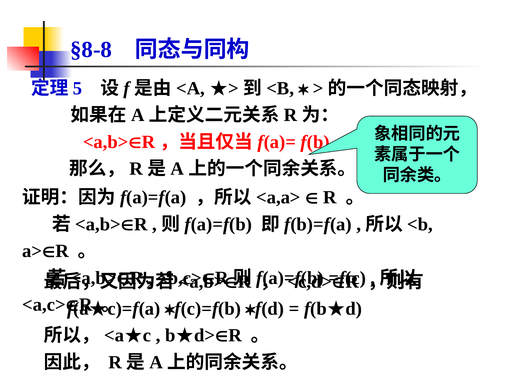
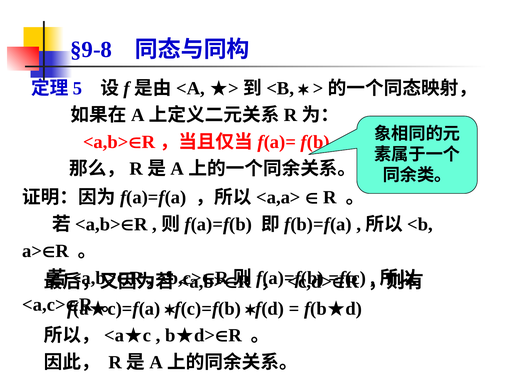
§8-8: §8-8 -> §9-8
